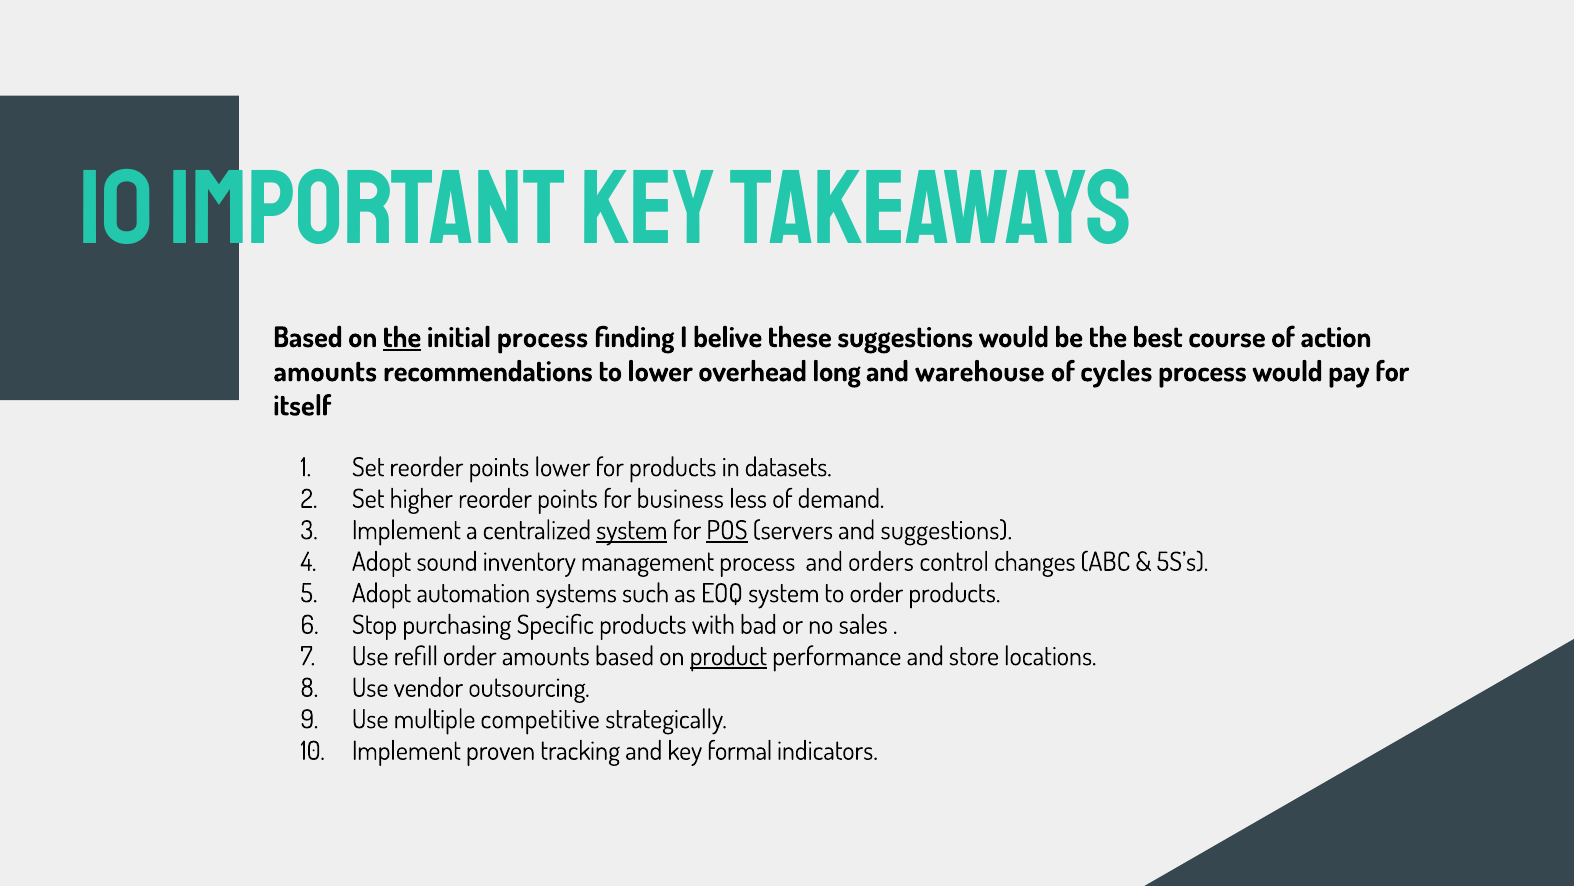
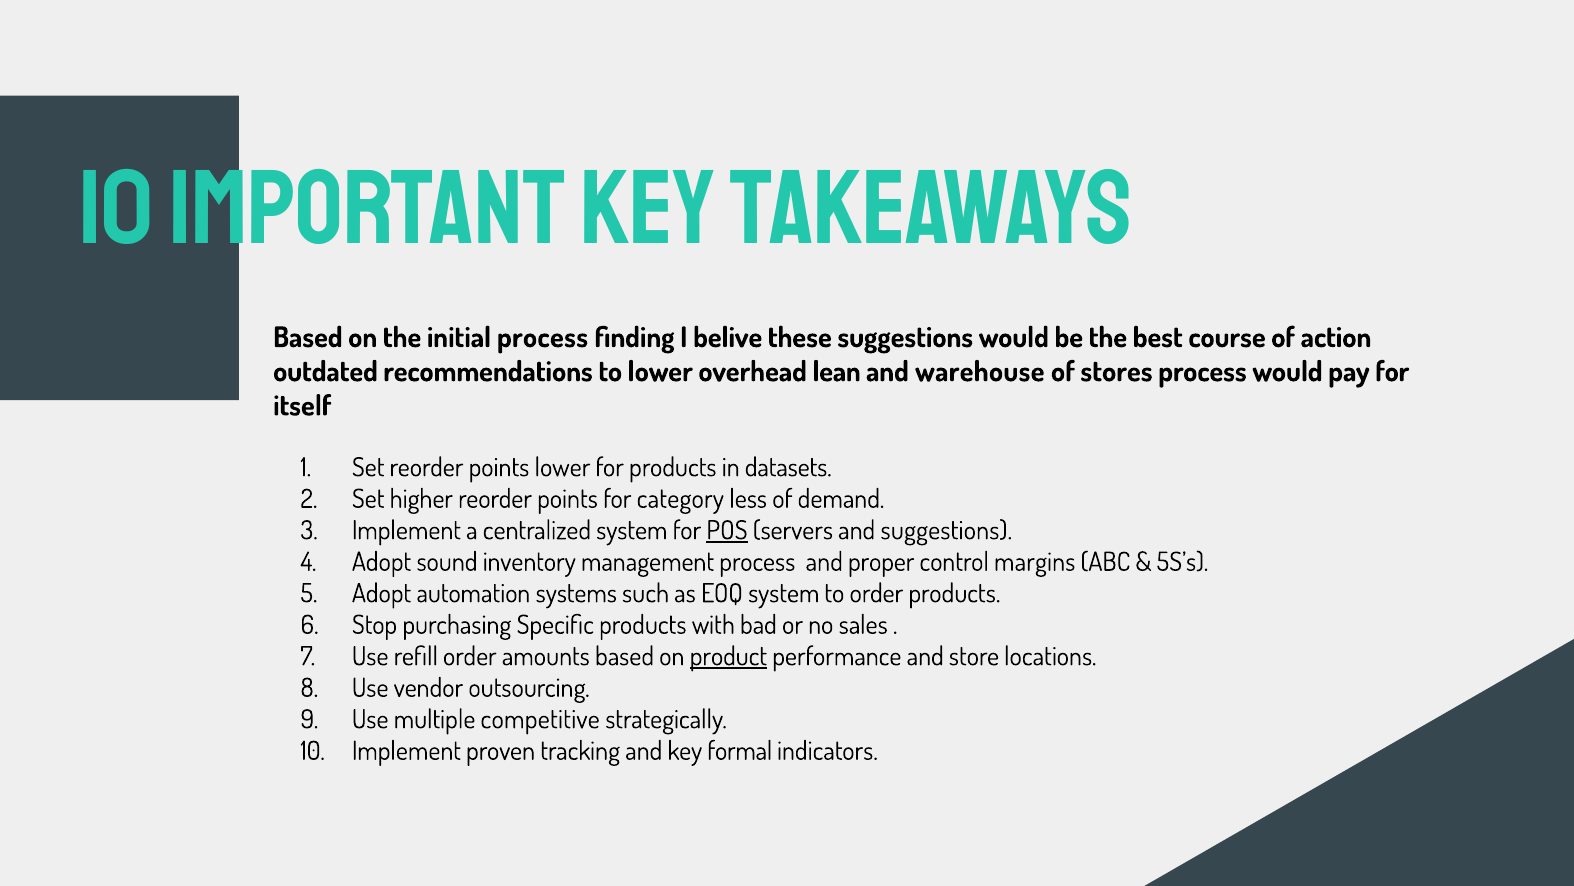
the at (402, 338) underline: present -> none
amounts at (325, 372): amounts -> outdated
long: long -> lean
cycles: cycles -> stores
business: business -> category
system at (632, 530) underline: present -> none
orders: orders -> proper
changes: changes -> margins
